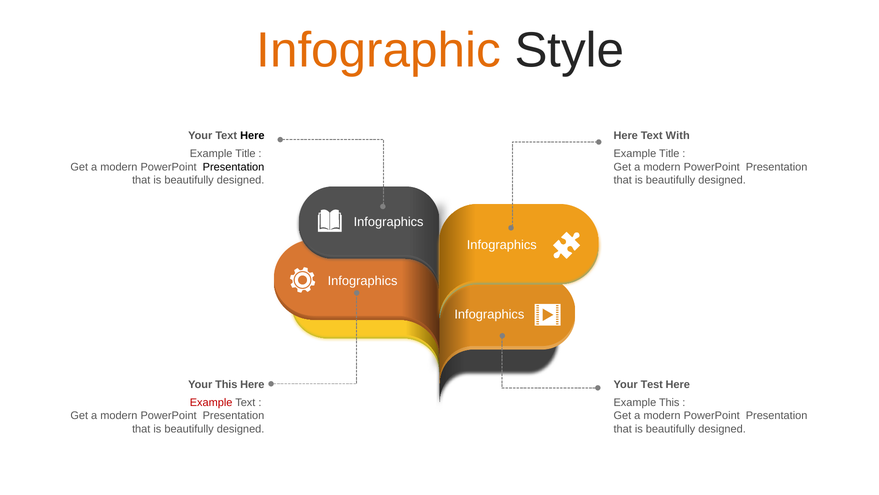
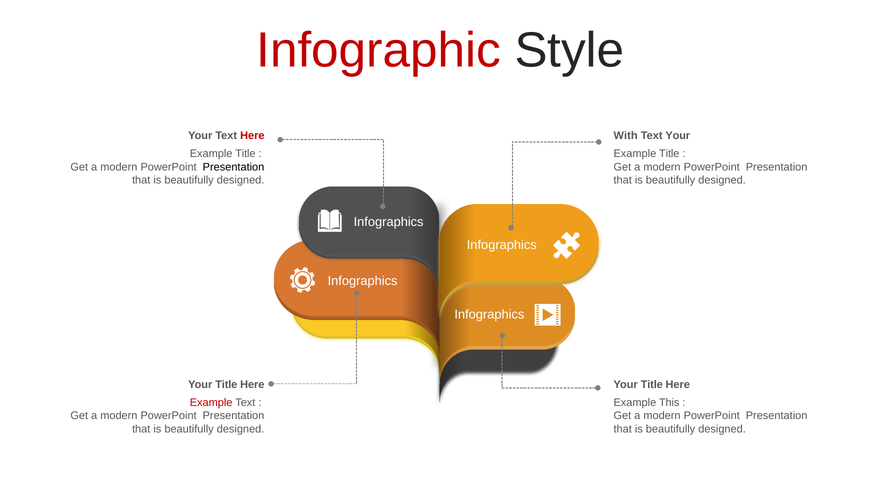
Infographic colour: orange -> red
Here at (252, 136) colour: black -> red
Here at (626, 136): Here -> With
Text With: With -> Your
This at (226, 384): This -> Title
Test at (652, 384): Test -> Title
